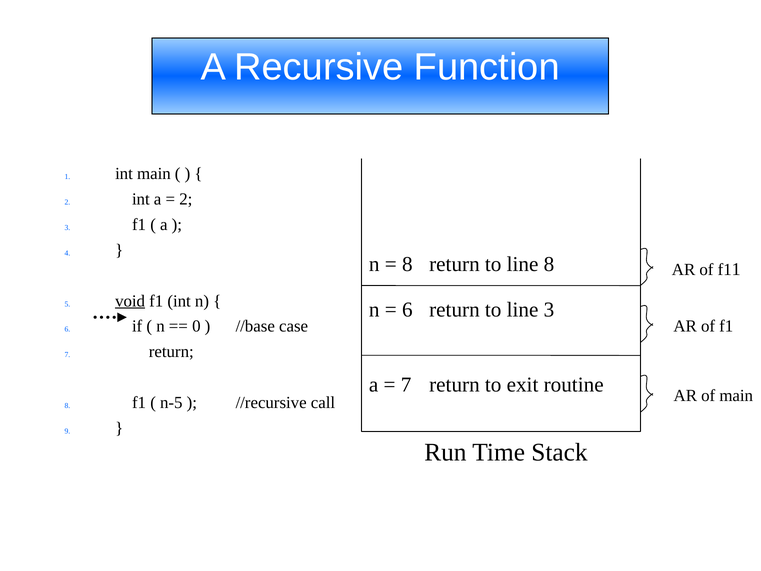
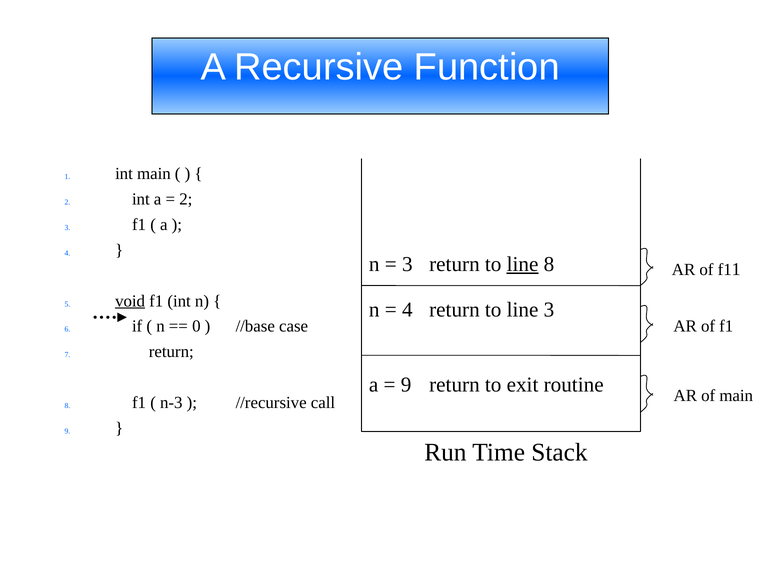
8 at (407, 264): 8 -> 3
line at (523, 264) underline: none -> present
6 at (407, 310): 6 -> 4
7 at (406, 384): 7 -> 9
n-5: n-5 -> n-3
